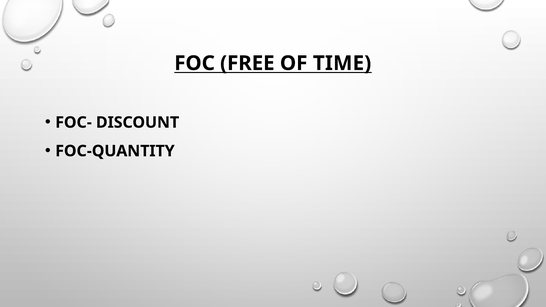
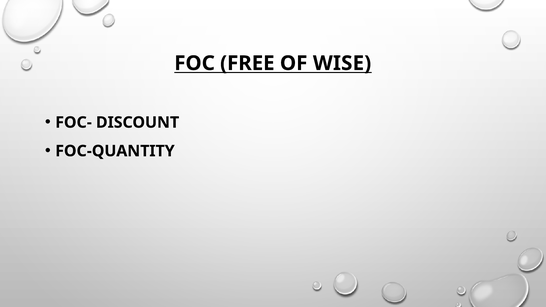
TIME: TIME -> WISE
